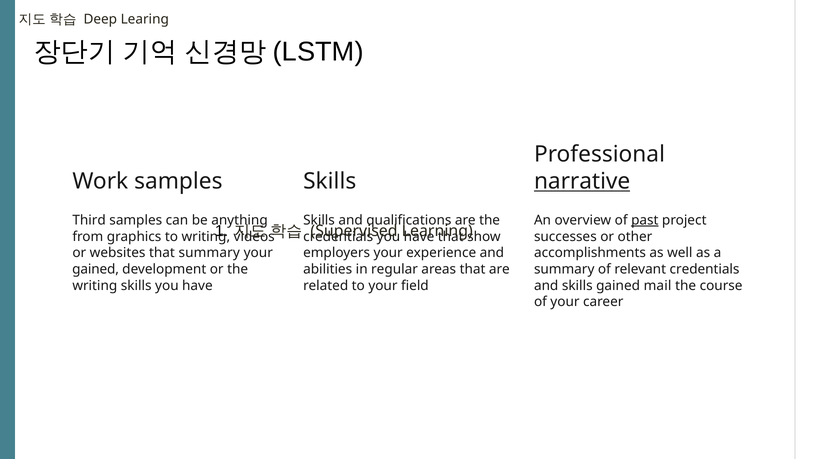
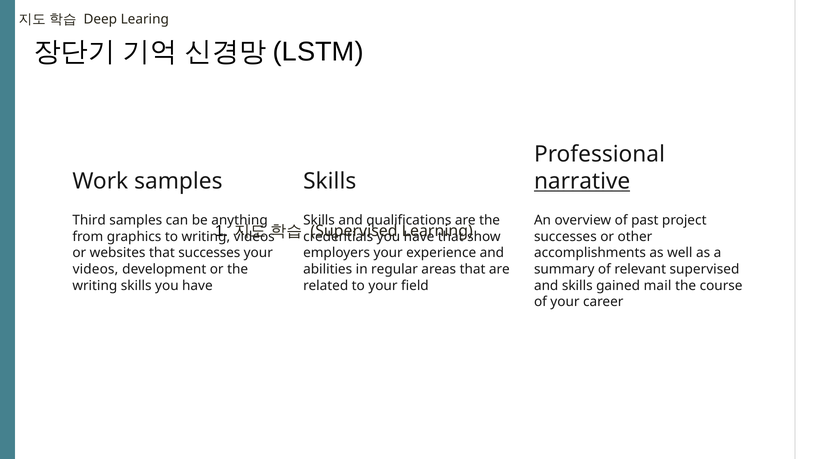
past underline: present -> none
that summary: summary -> successes
gained at (96, 269): gained -> videos
relevant credentials: credentials -> supervised
